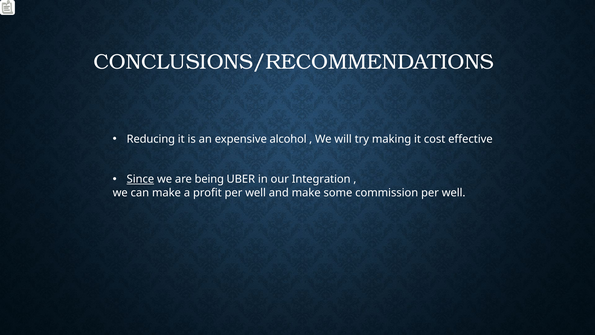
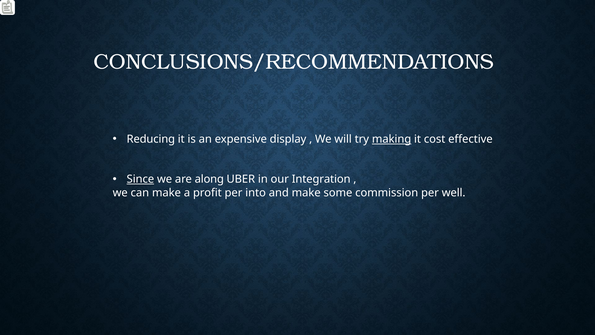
alcohol: alcohol -> display
making underline: none -> present
being: being -> along
profit per well: well -> into
